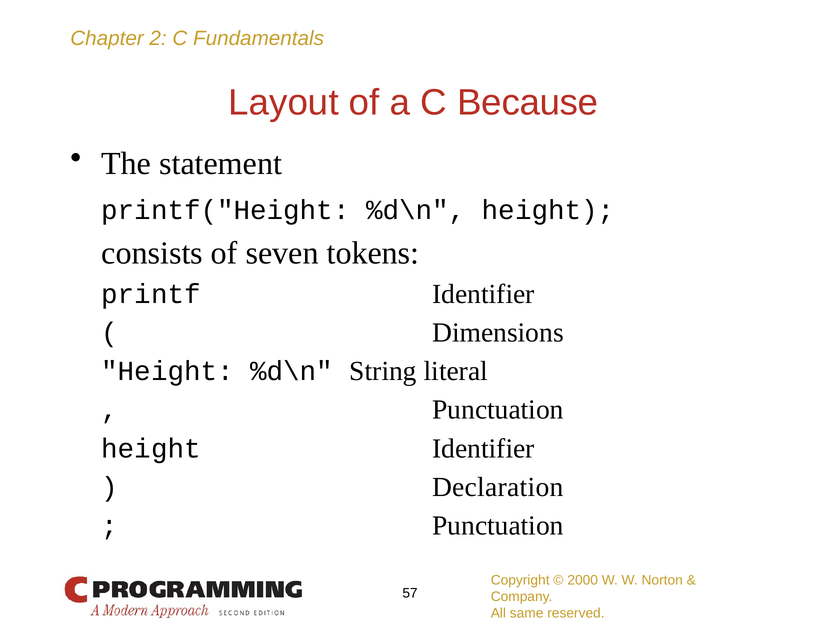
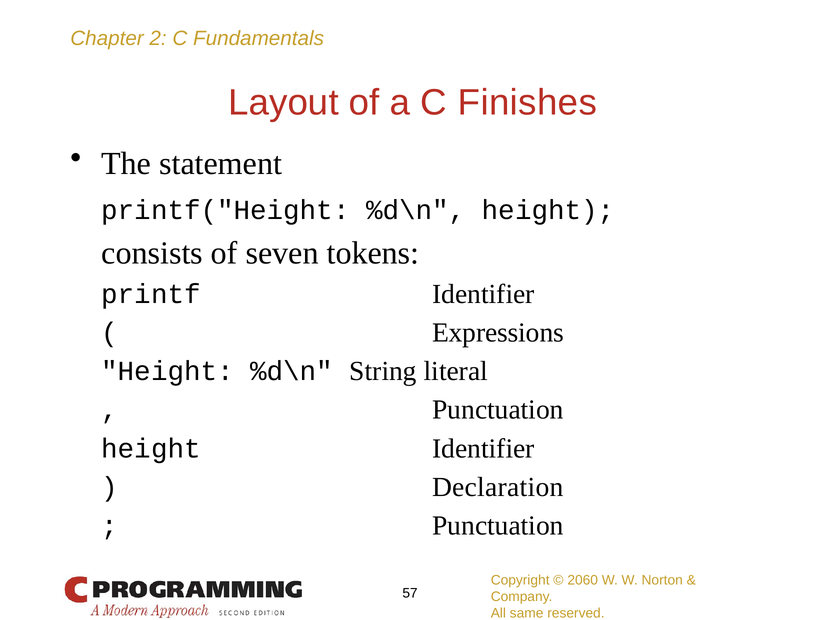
Because: Because -> Finishes
Dimensions: Dimensions -> Expressions
2000: 2000 -> 2060
